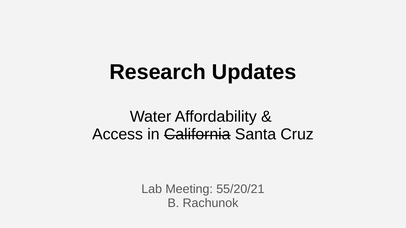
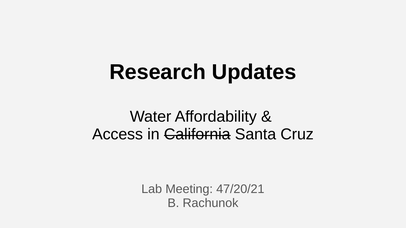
55/20/21: 55/20/21 -> 47/20/21
